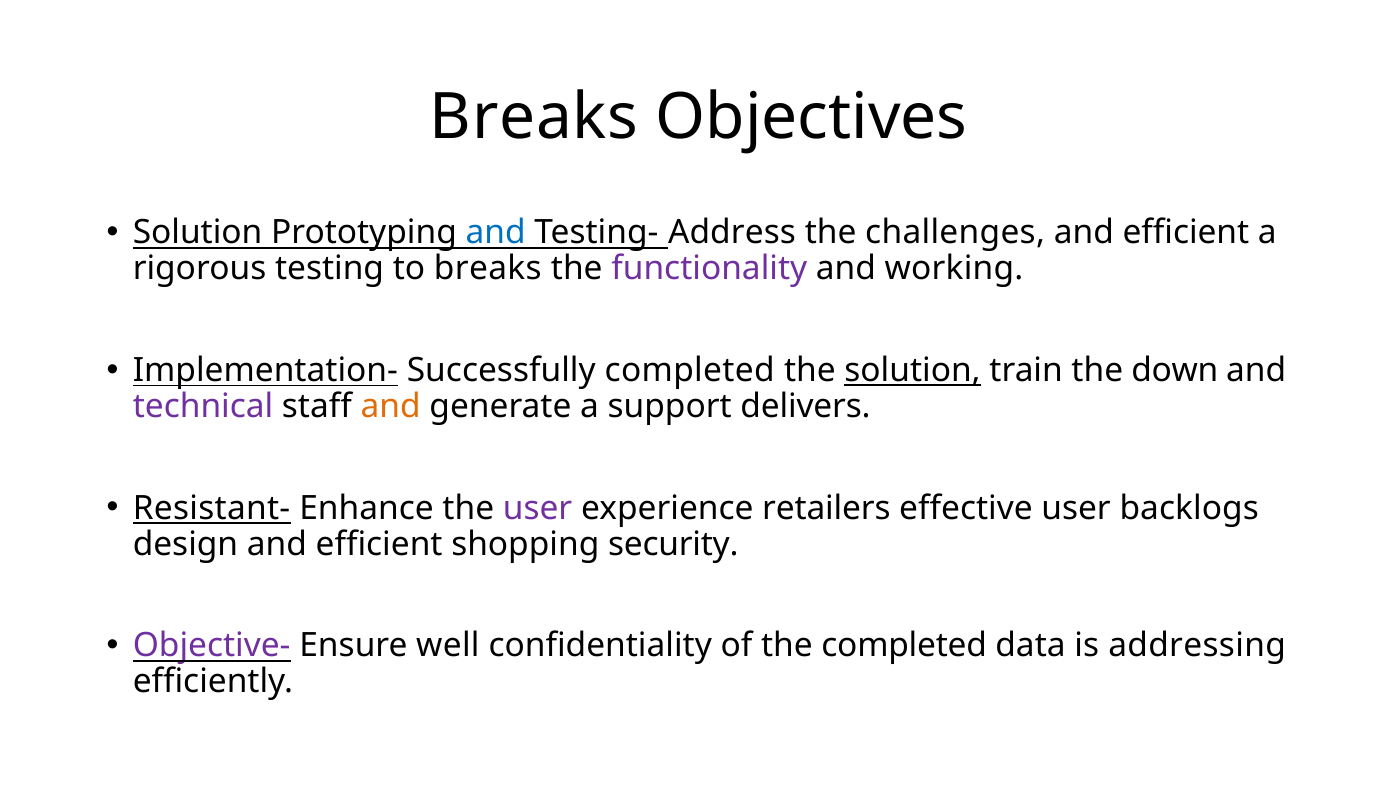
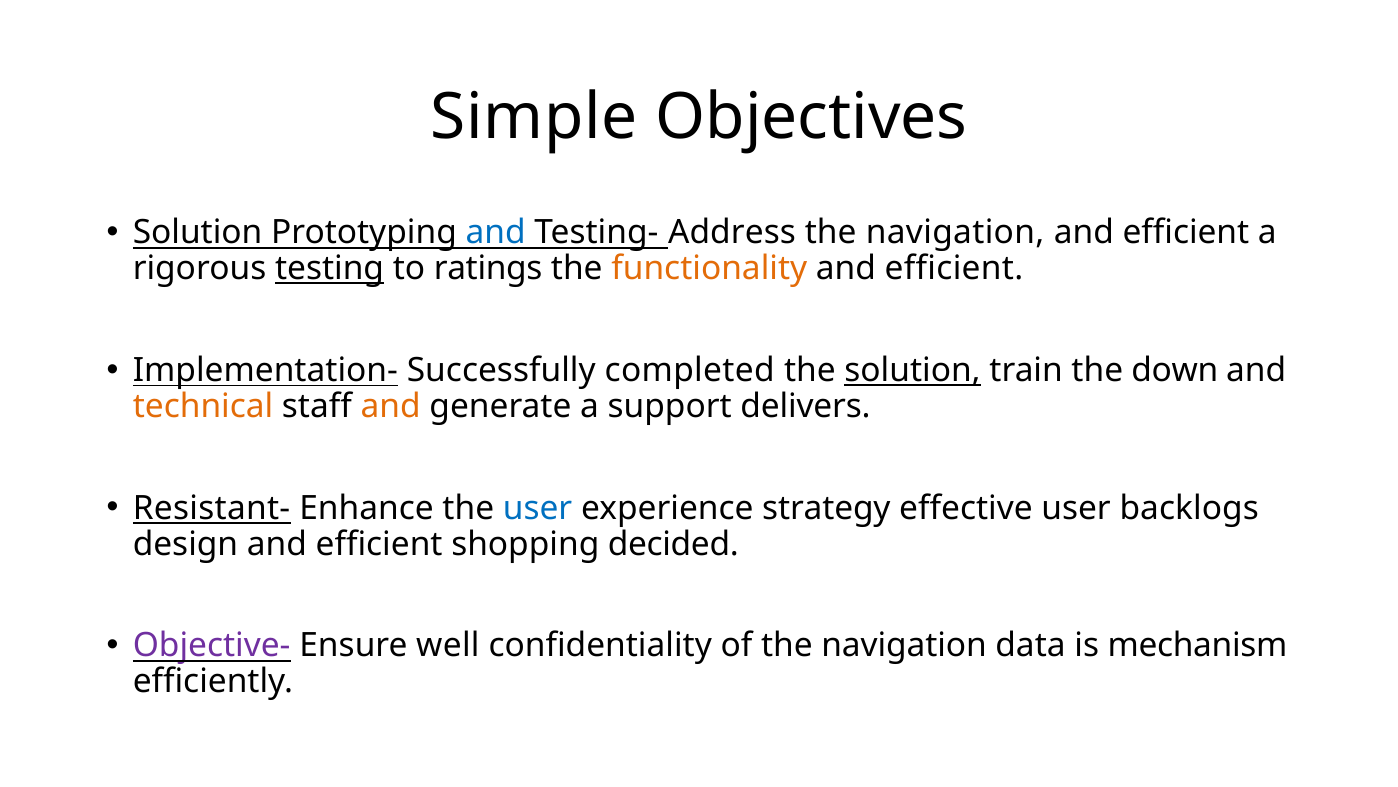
Breaks at (534, 117): Breaks -> Simple
challenges at (955, 232): challenges -> navigation
testing underline: none -> present
to breaks: breaks -> ratings
functionality colour: purple -> orange
working at (954, 269): working -> efficient
technical colour: purple -> orange
user at (538, 508) colour: purple -> blue
retailers: retailers -> strategy
security: security -> decided
of the completed: completed -> navigation
addressing: addressing -> mechanism
